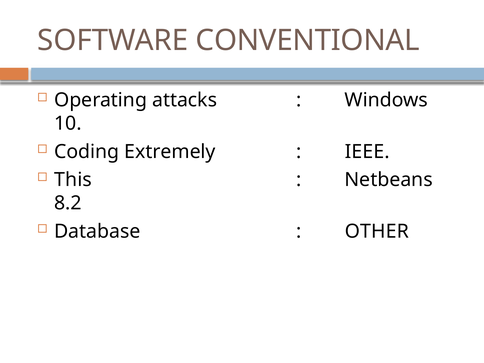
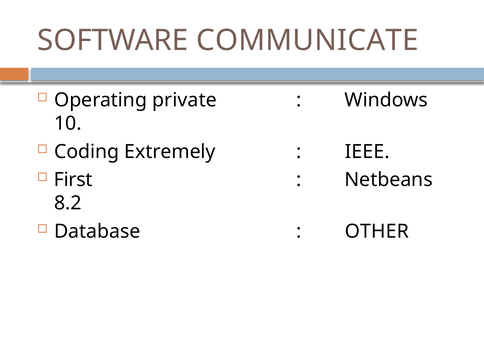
CONVENTIONAL: CONVENTIONAL -> COMMUNICATE
attacks: attacks -> private
This: This -> First
